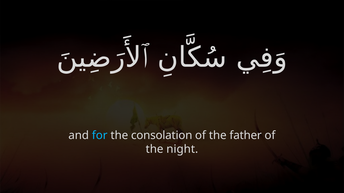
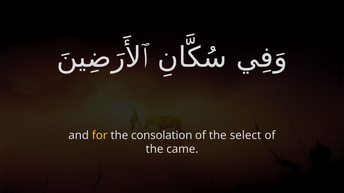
for colour: light blue -> yellow
father: father -> select
night: night -> came
